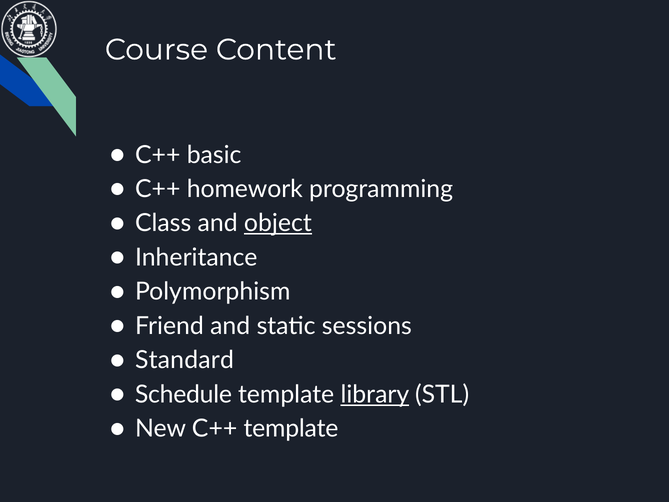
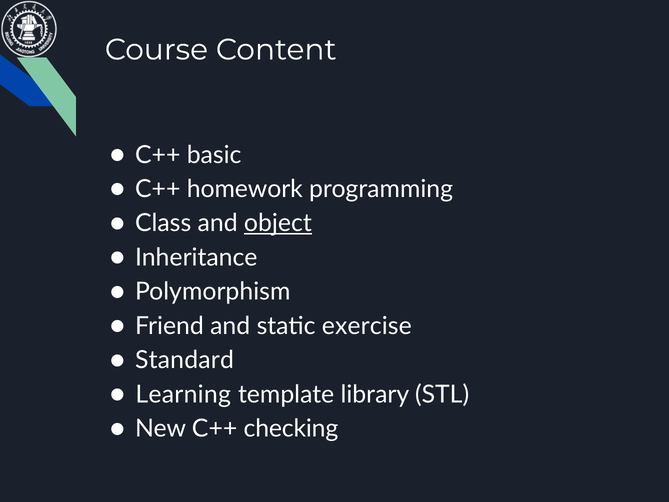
sessions: sessions -> exercise
Schedule: Schedule -> Learning
library underline: present -> none
C++ template: template -> checking
